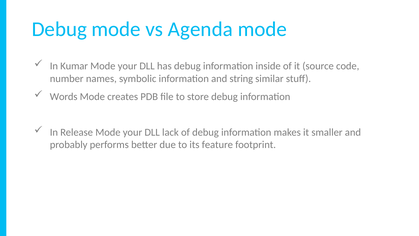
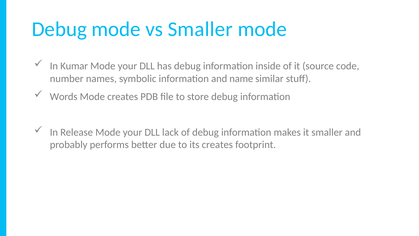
vs Agenda: Agenda -> Smaller
string: string -> name
its feature: feature -> creates
